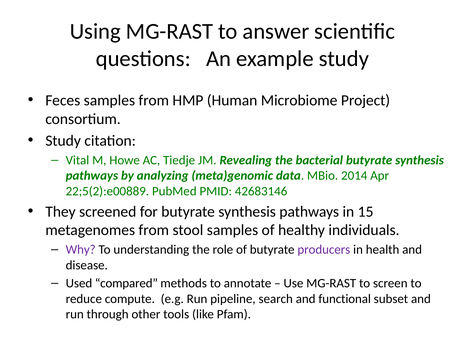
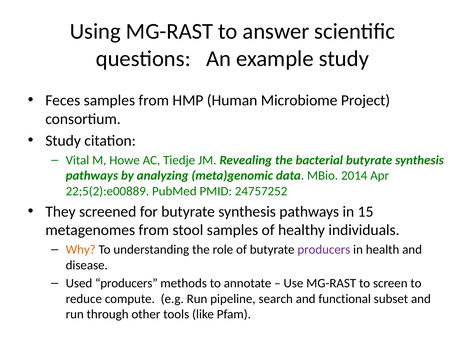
42683146: 42683146 -> 24757252
Why colour: purple -> orange
Used compared: compared -> producers
